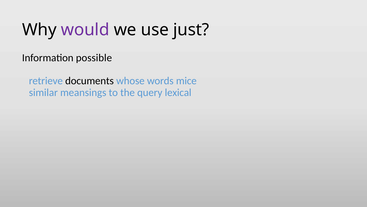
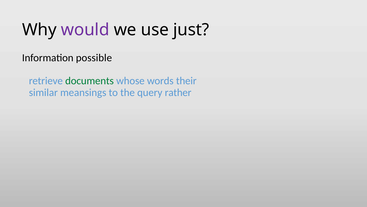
documents colour: black -> green
mice: mice -> their
lexical: lexical -> rather
